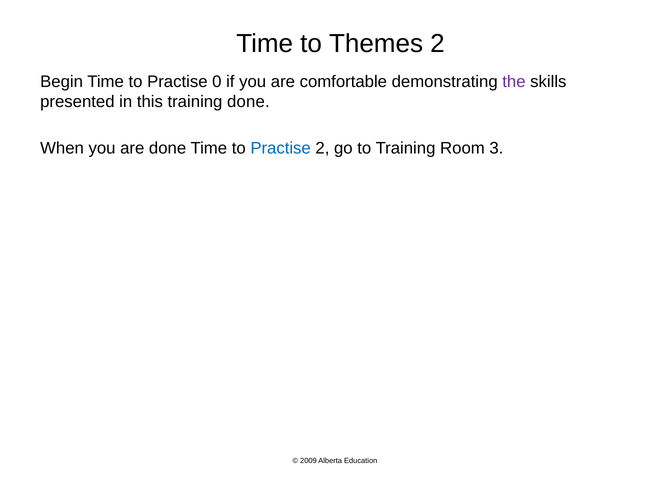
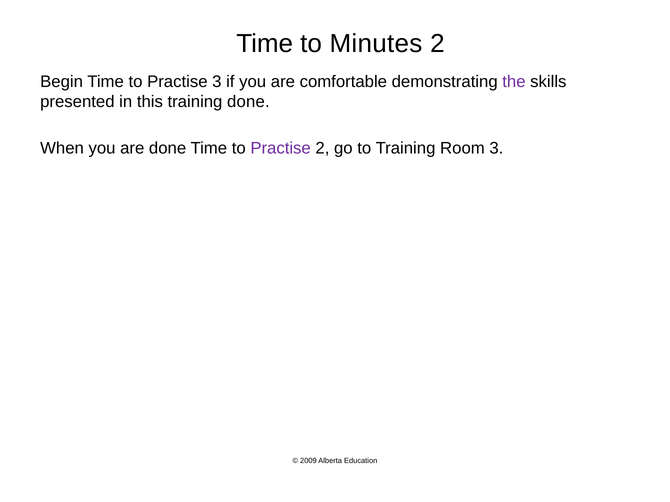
Themes: Themes -> Minutes
Practise 0: 0 -> 3
Practise at (281, 149) colour: blue -> purple
